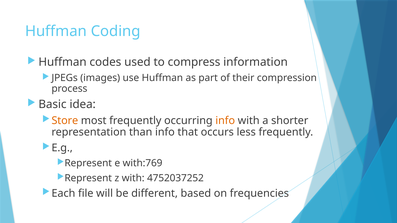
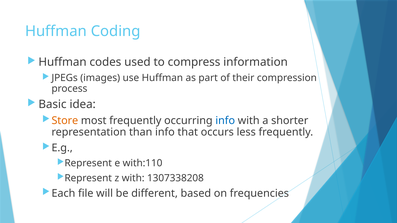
info at (225, 121) colour: orange -> blue
with:769: with:769 -> with:110
4752037252: 4752037252 -> 1307338208
